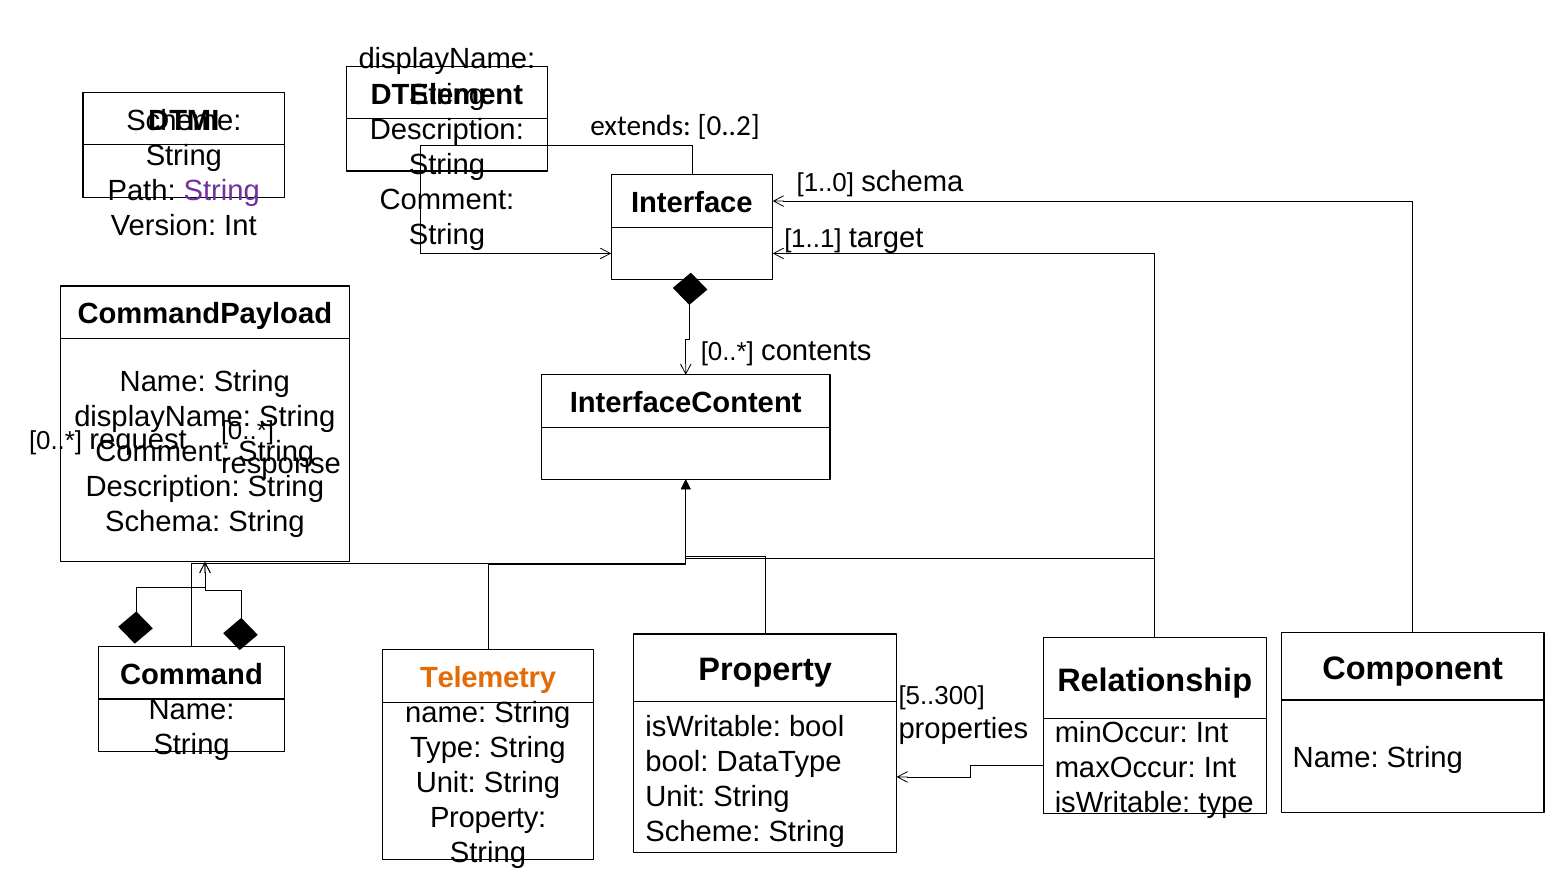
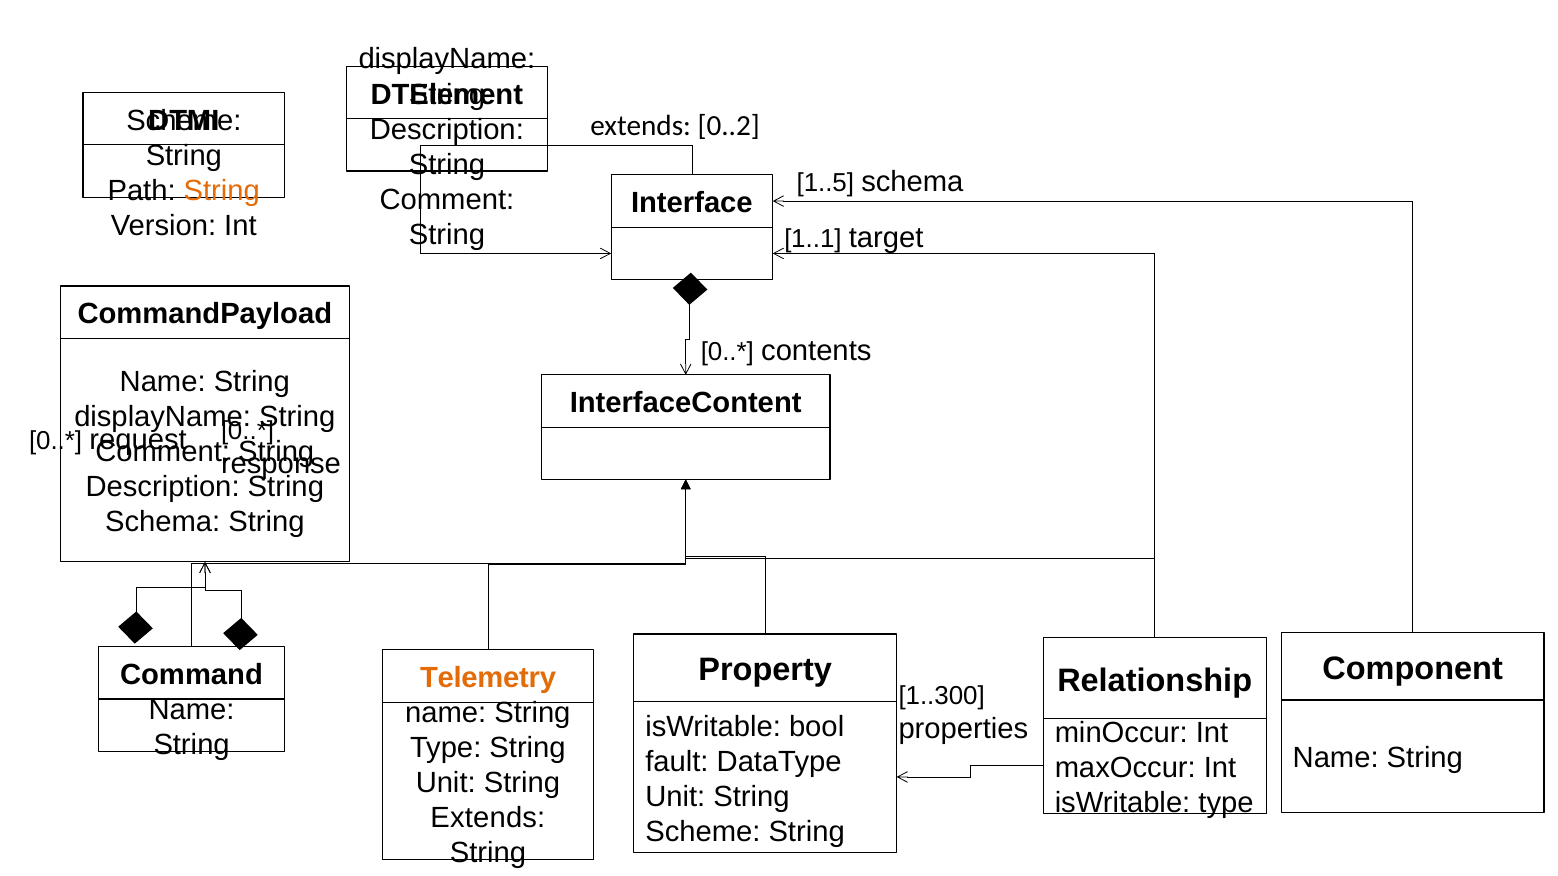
1..0: 1..0 -> 1..5
String at (222, 191) colour: purple -> orange
5..300: 5..300 -> 1..300
bool at (677, 762): bool -> fault
Property at (488, 818): Property -> Extends
